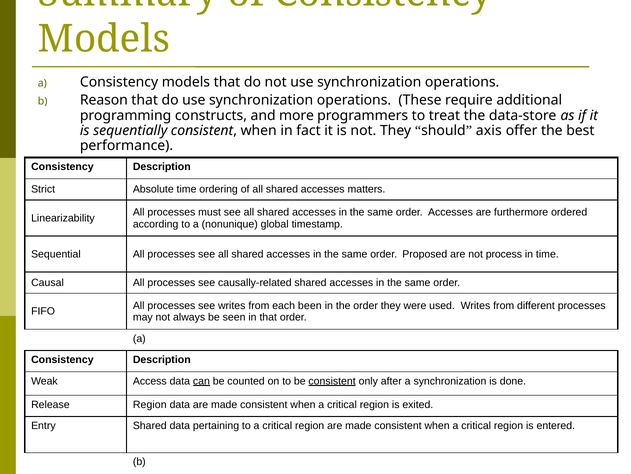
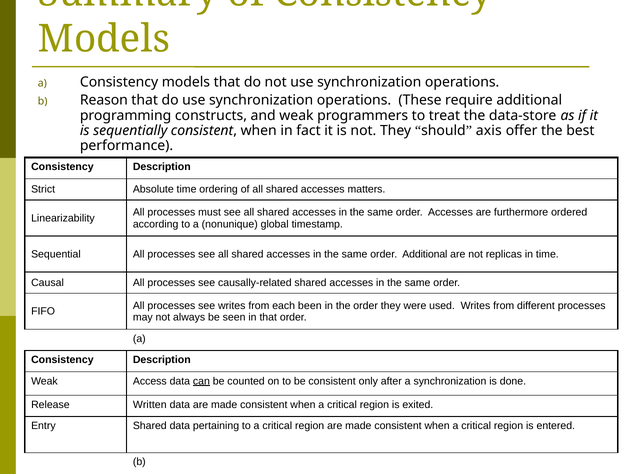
and more: more -> weak
order Proposed: Proposed -> Additional
process: process -> replicas
consistent at (332, 380) underline: present -> none
Release Region: Region -> Written
